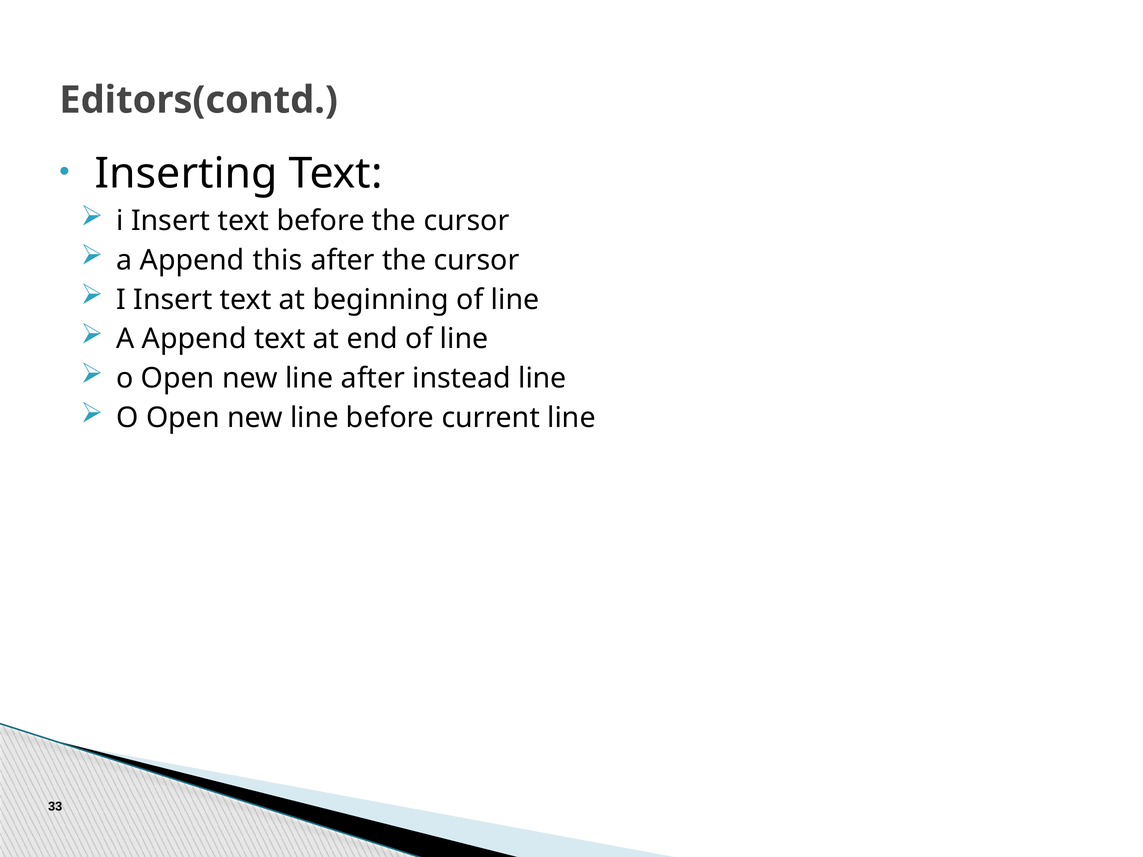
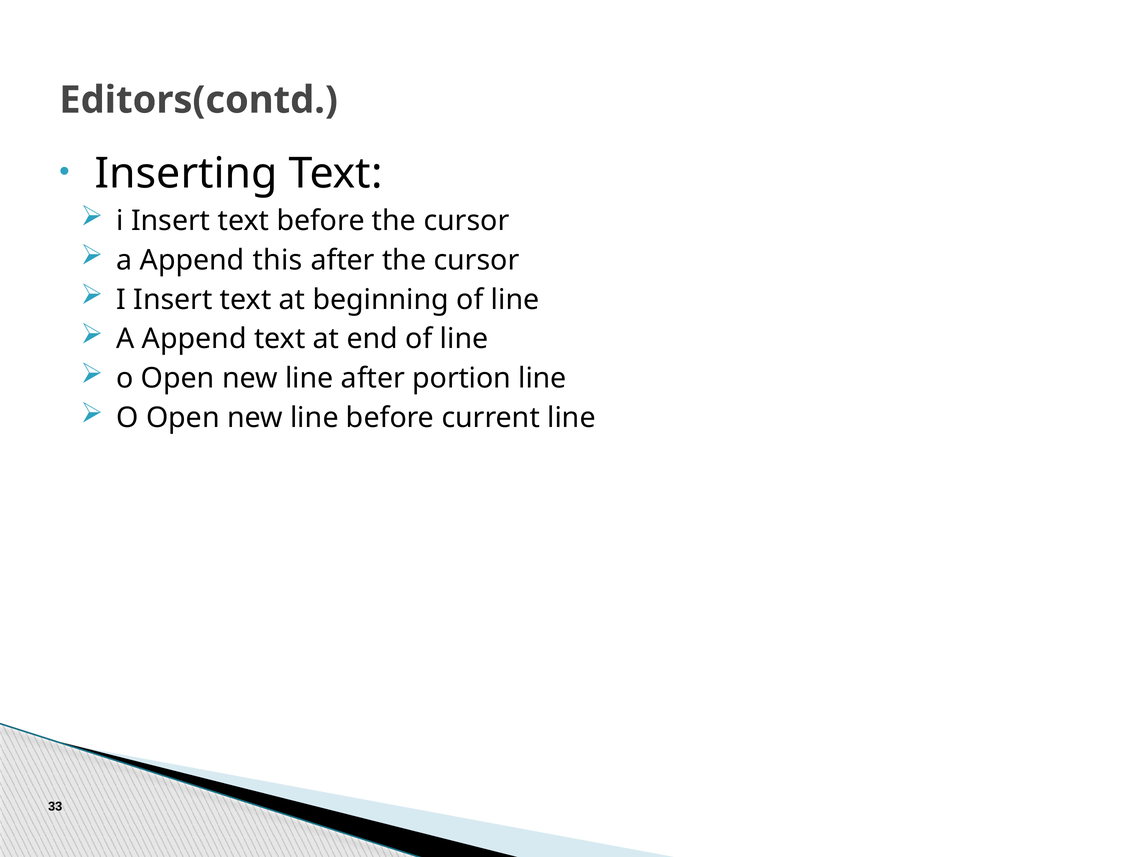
instead: instead -> portion
